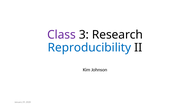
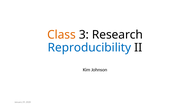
Class colour: purple -> orange
